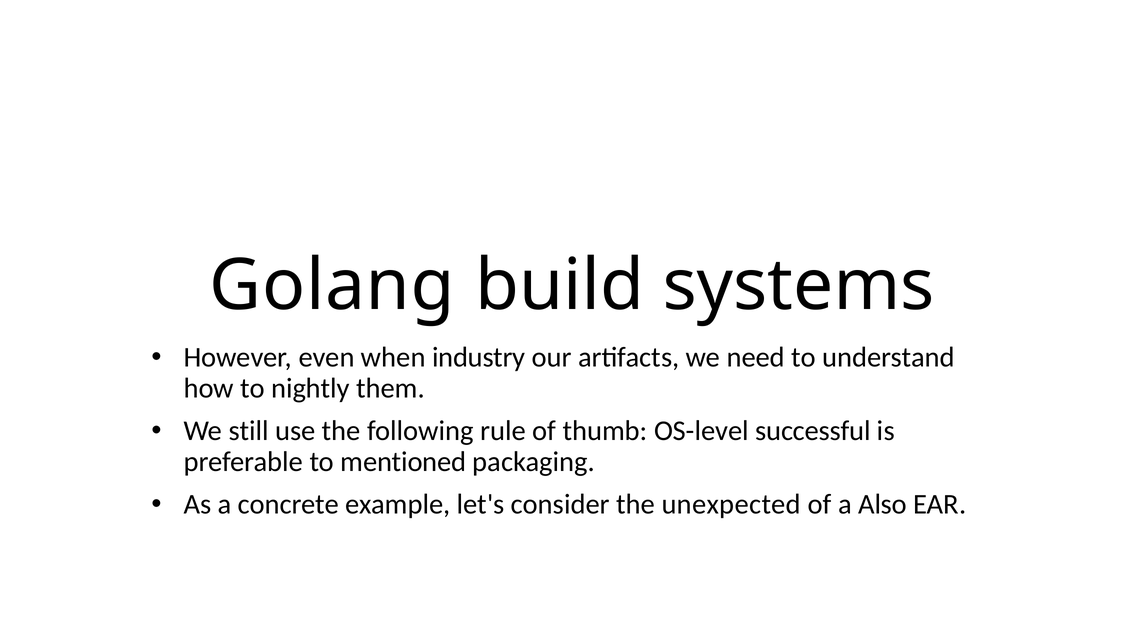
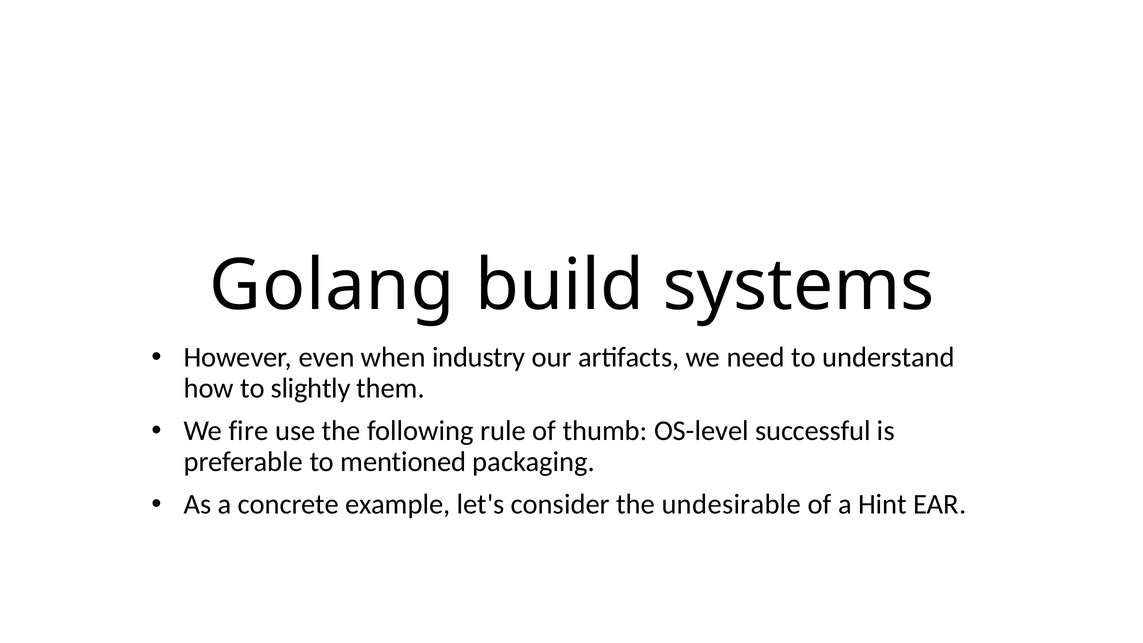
nightly: nightly -> slightly
still: still -> fire
unexpected: unexpected -> undesirable
Also: Also -> Hint
